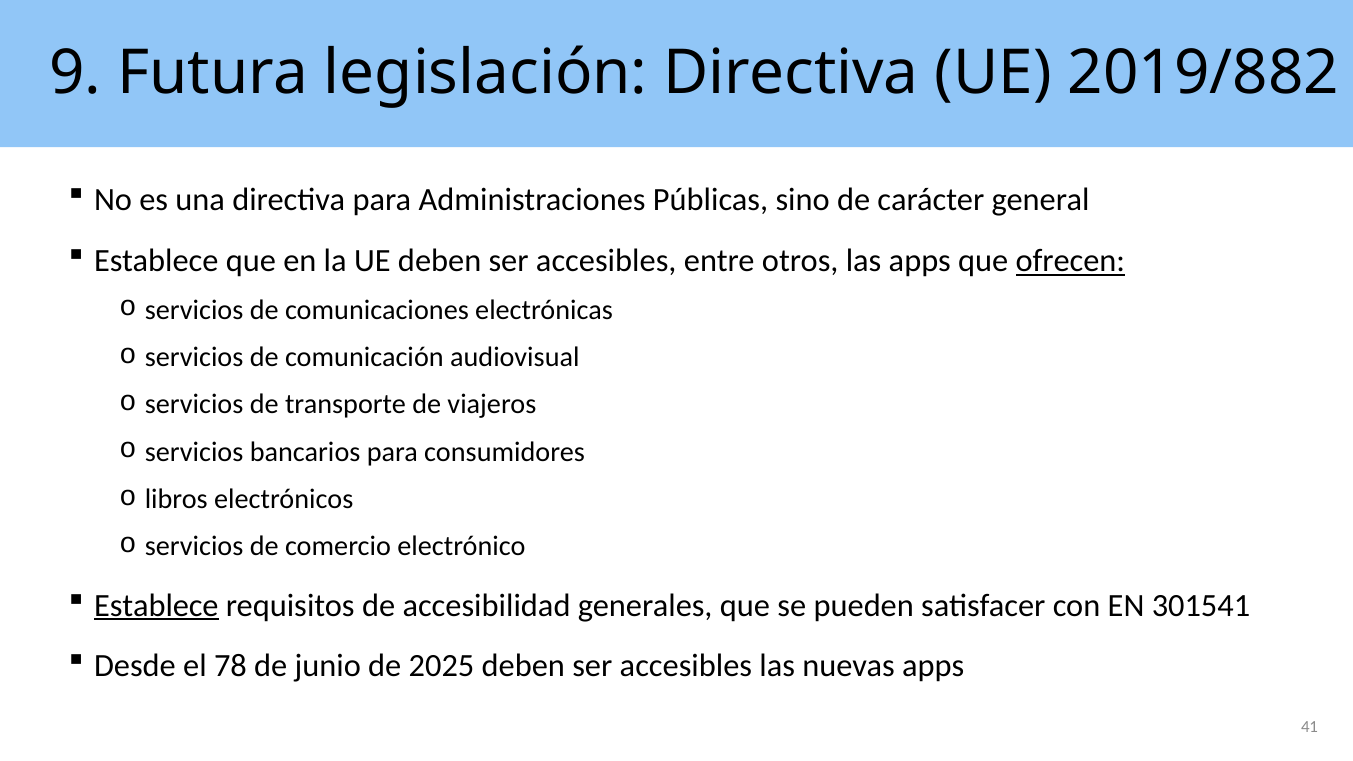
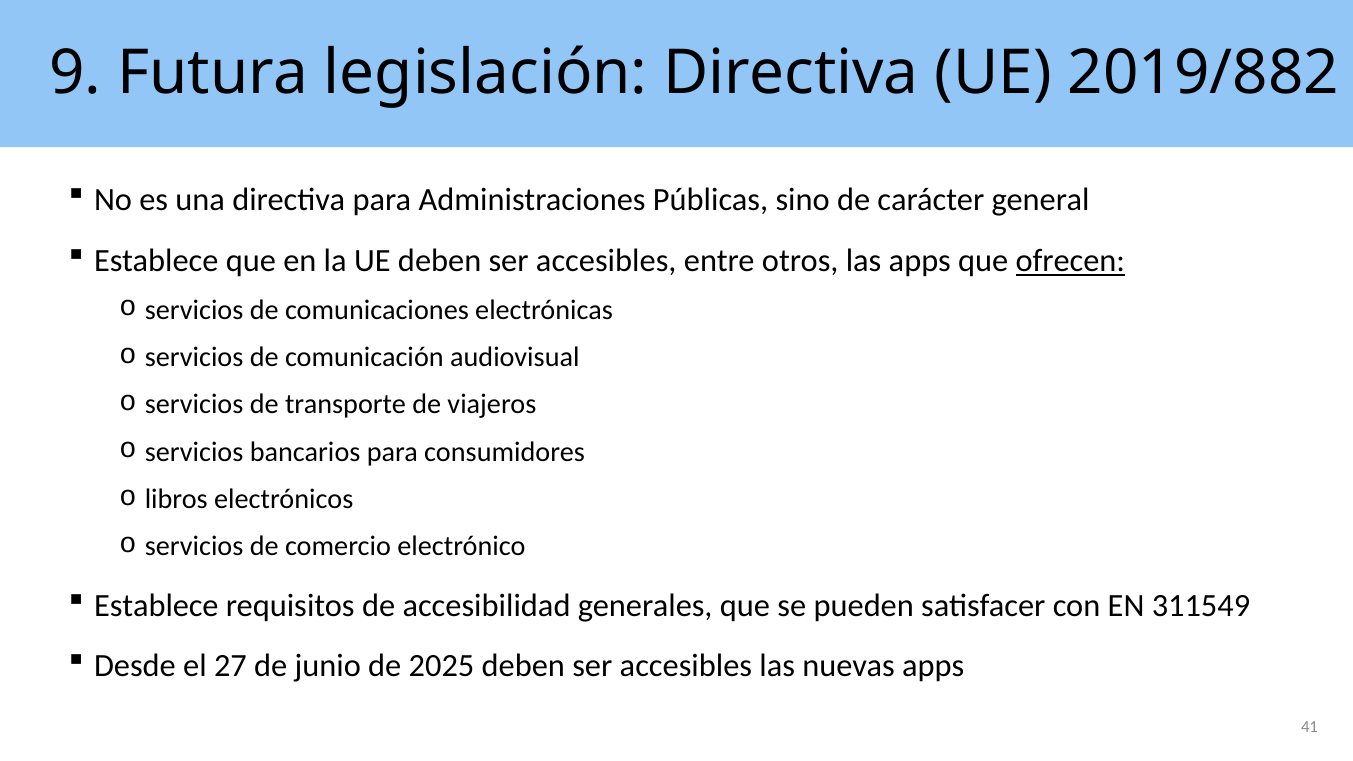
Establece at (156, 606) underline: present -> none
301541: 301541 -> 311549
78: 78 -> 27
